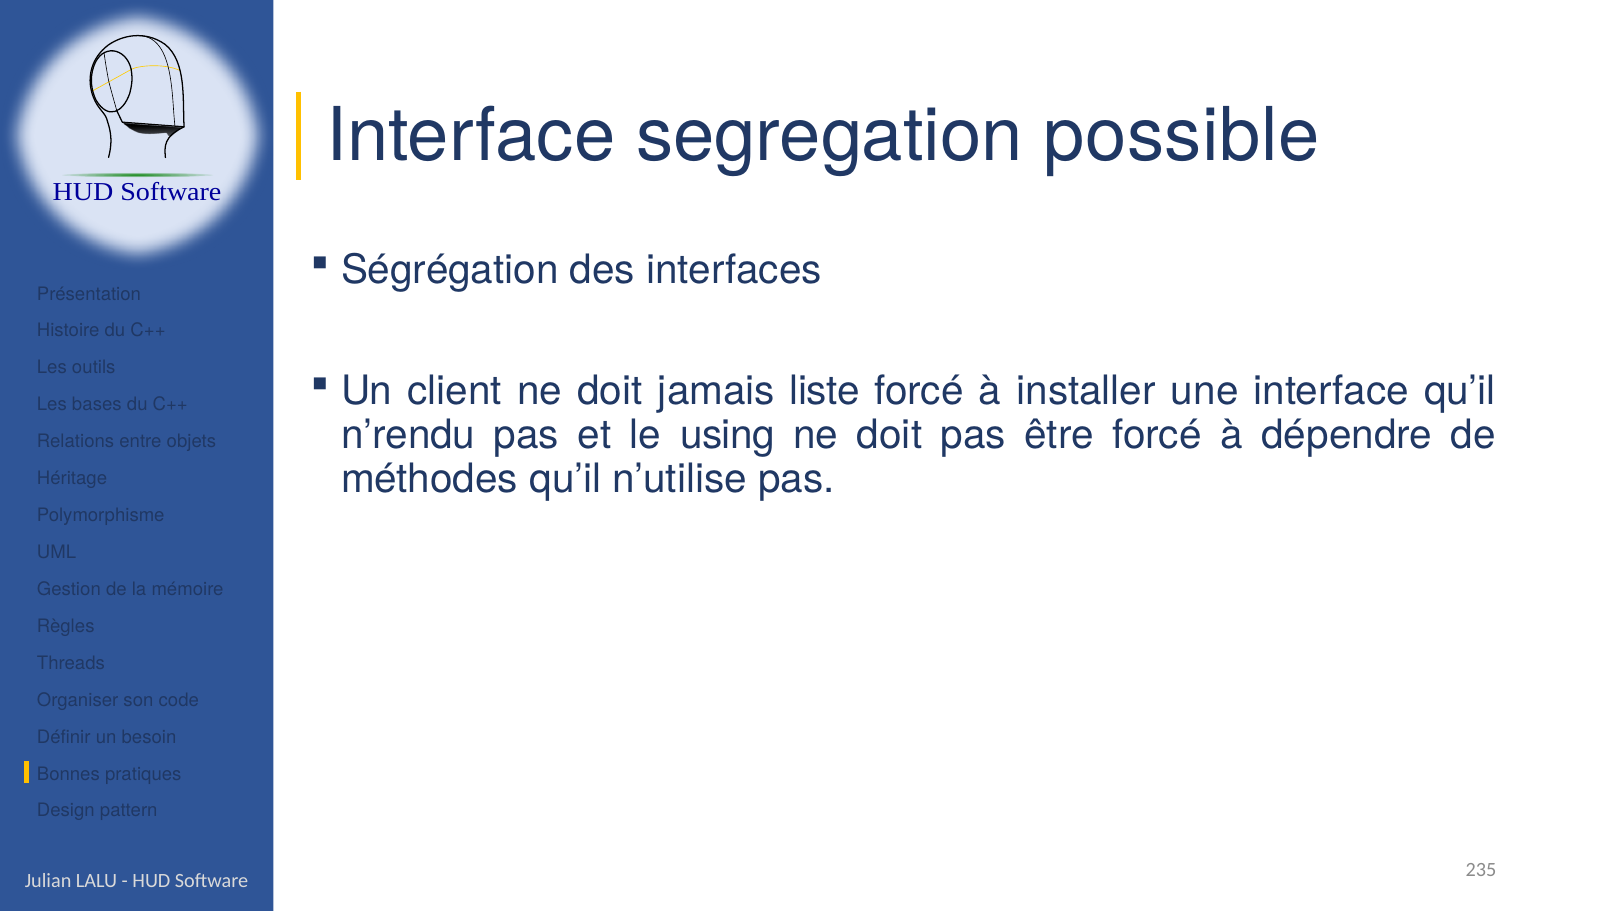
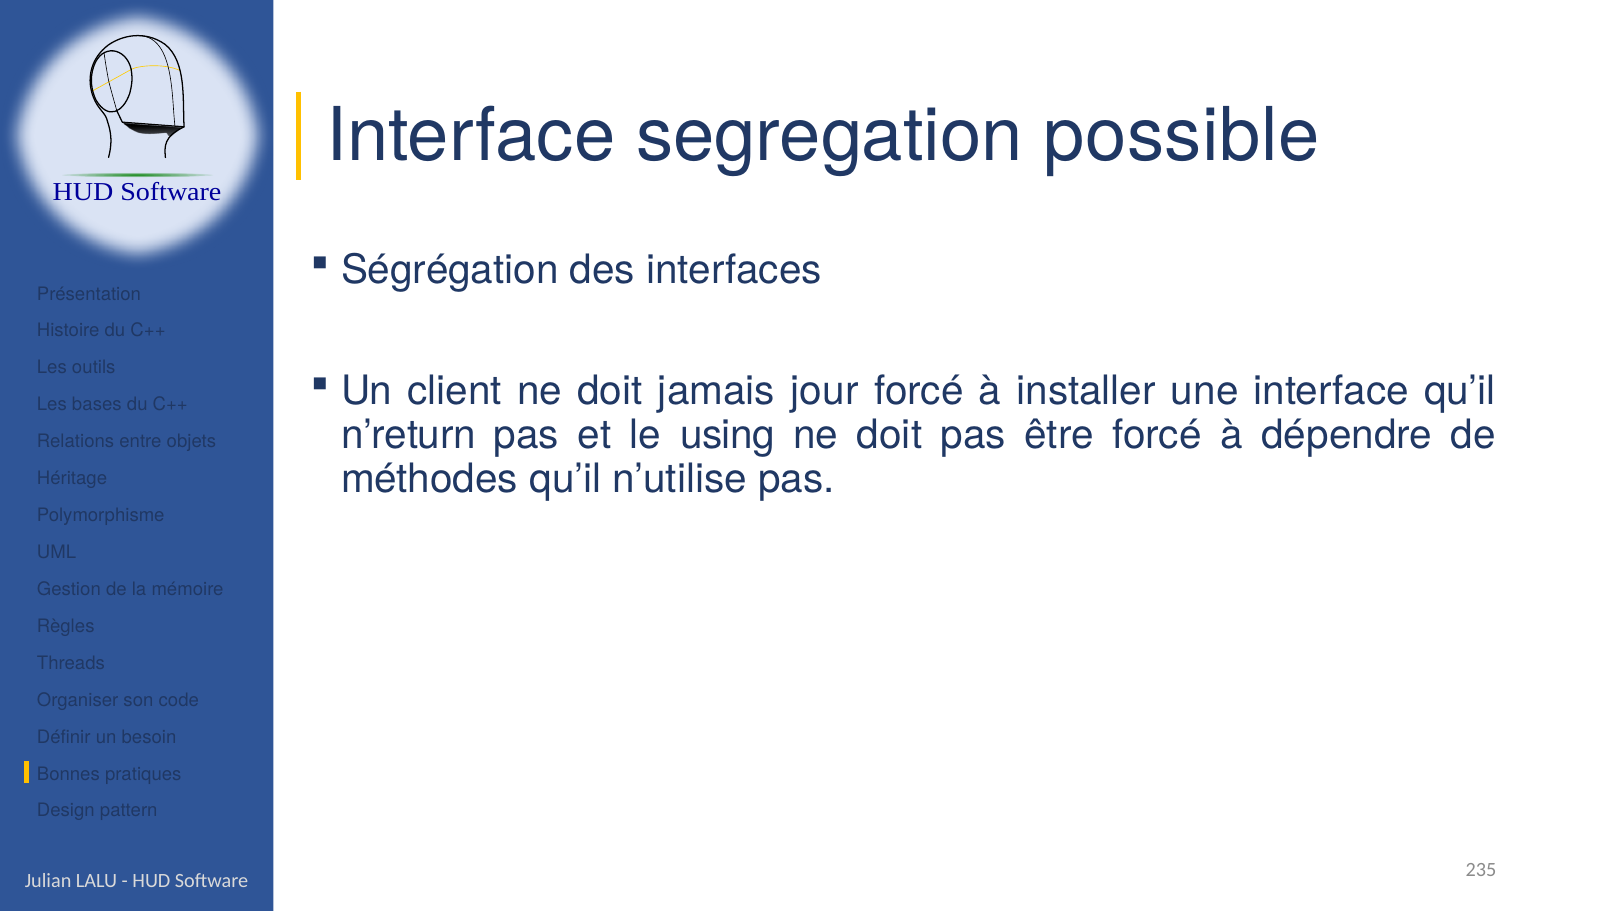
liste: liste -> jour
n’rendu: n’rendu -> n’return
